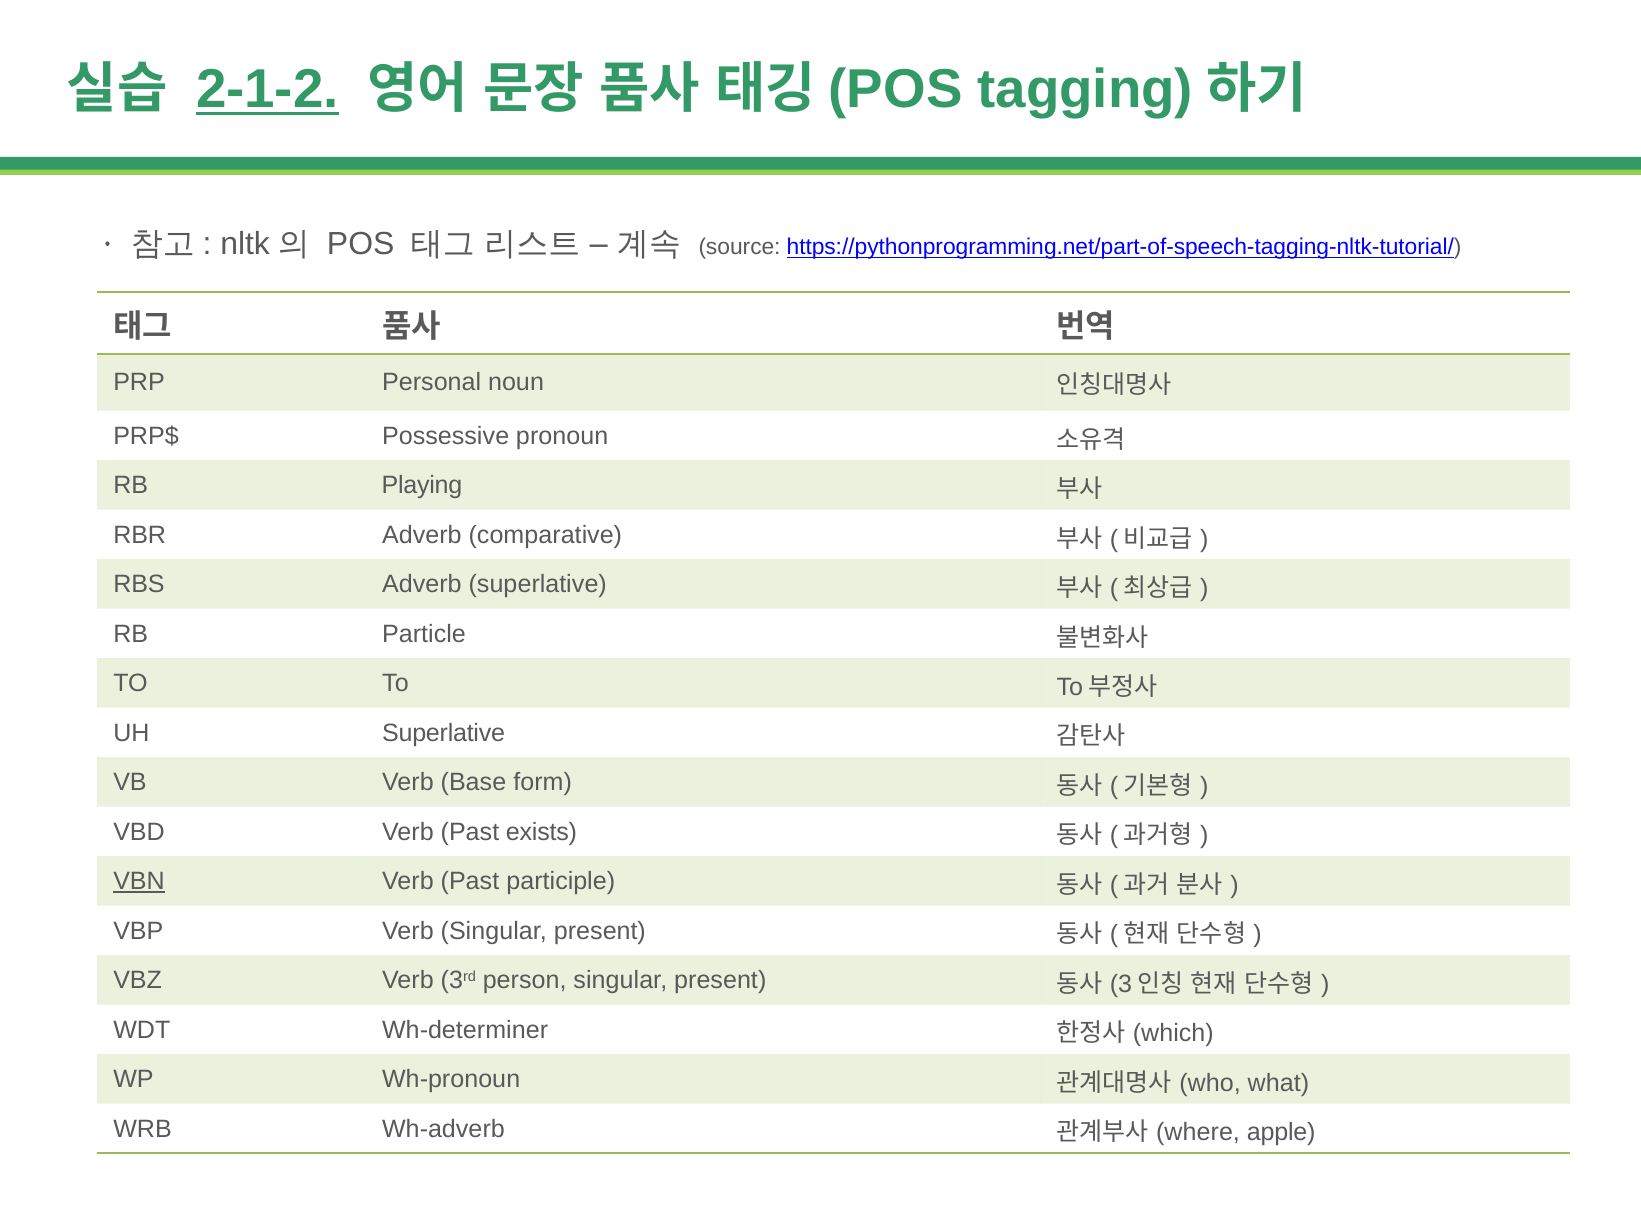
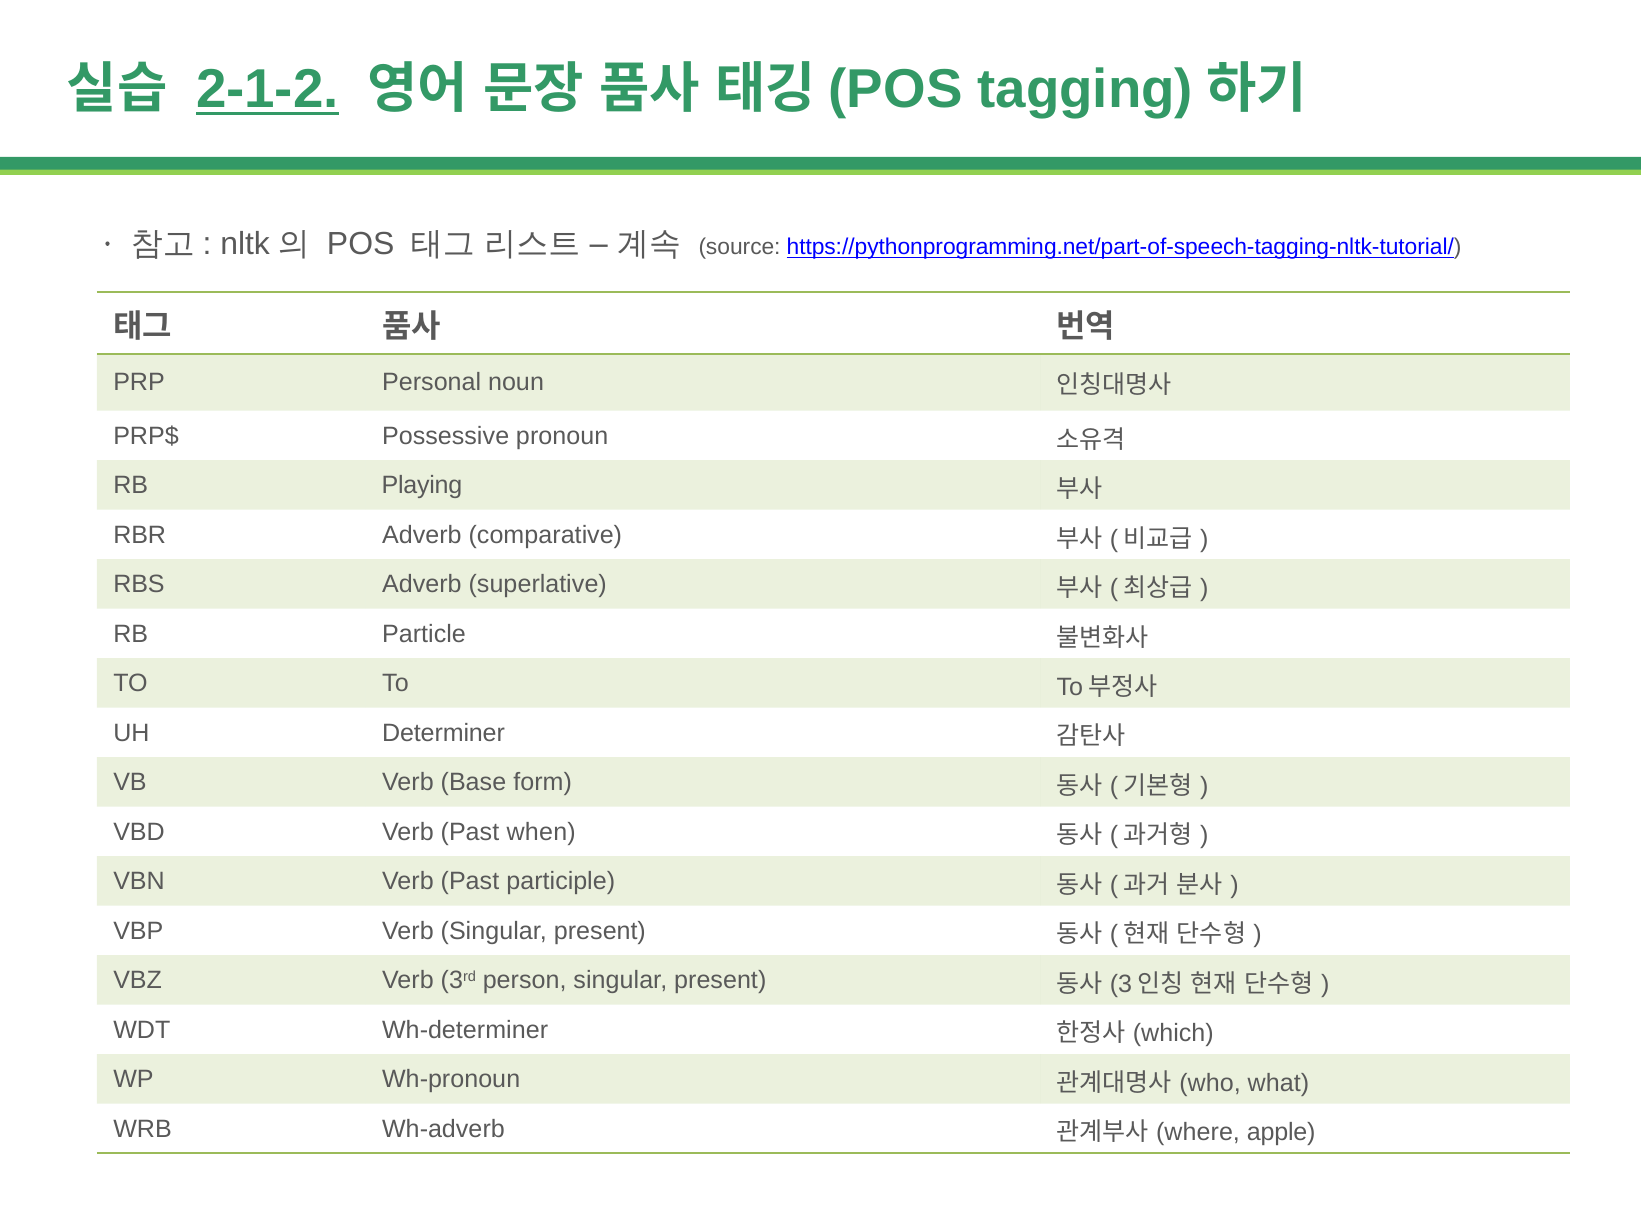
UH Superlative: Superlative -> Determiner
exists: exists -> when
VBN underline: present -> none
